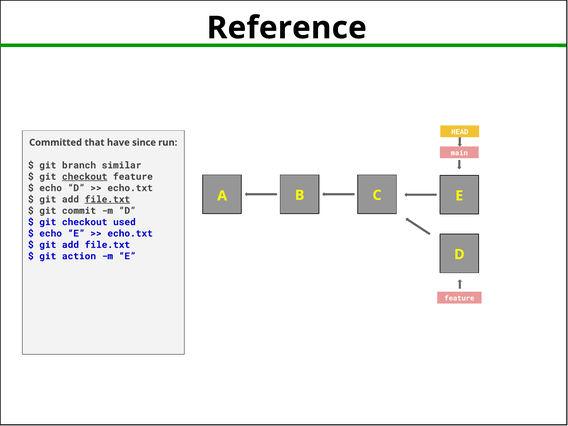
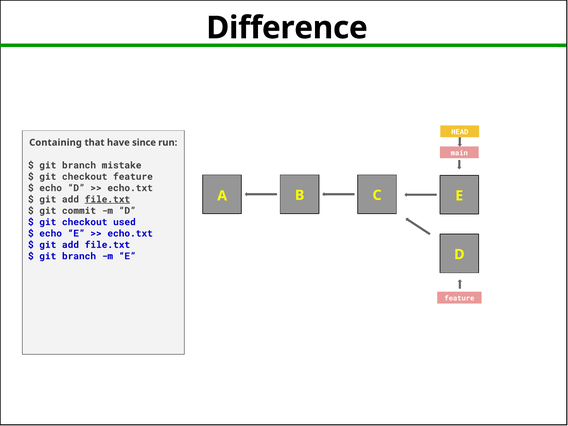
Reference: Reference -> Difference
Committed: Committed -> Containing
similar: similar -> mistake
checkout at (85, 177) underline: present -> none
action at (79, 256): action -> branch
